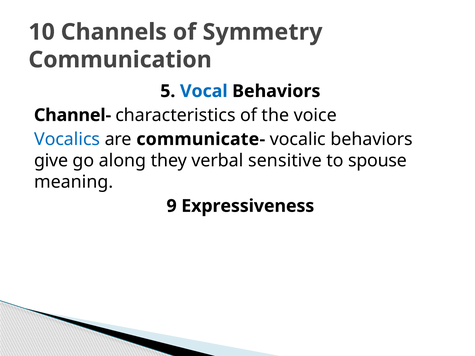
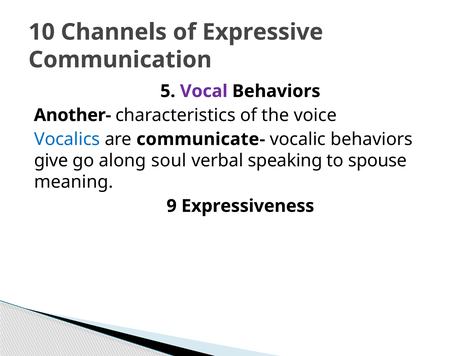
Symmetry: Symmetry -> Expressive
Vocal colour: blue -> purple
Channel-: Channel- -> Another-
they: they -> soul
sensitive: sensitive -> speaking
